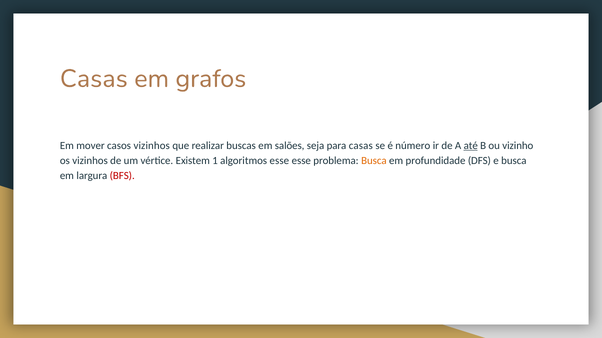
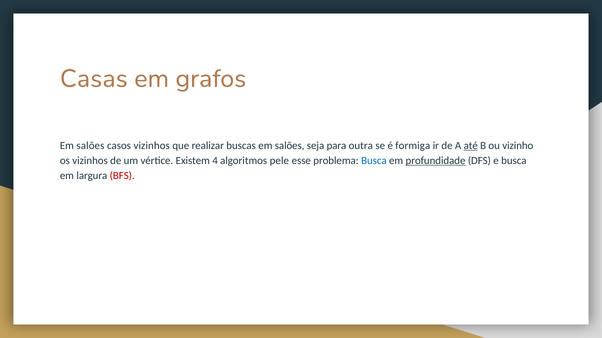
mover at (91, 146): mover -> salões
para casas: casas -> outra
número: número -> formiga
1: 1 -> 4
algoritmos esse: esse -> pele
Busca at (374, 161) colour: orange -> blue
profundidade underline: none -> present
